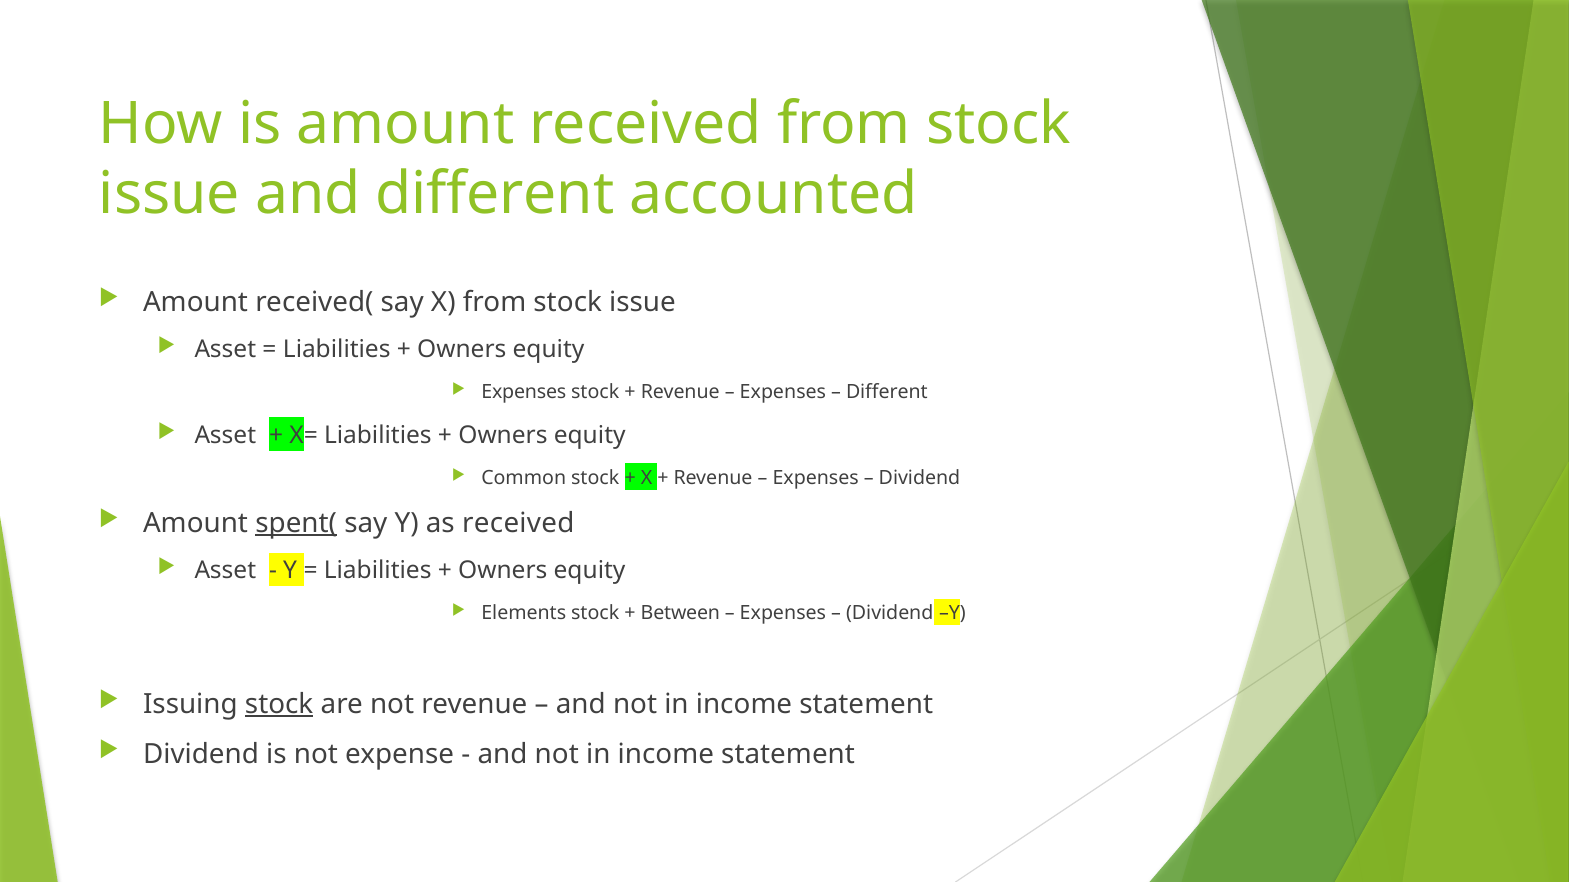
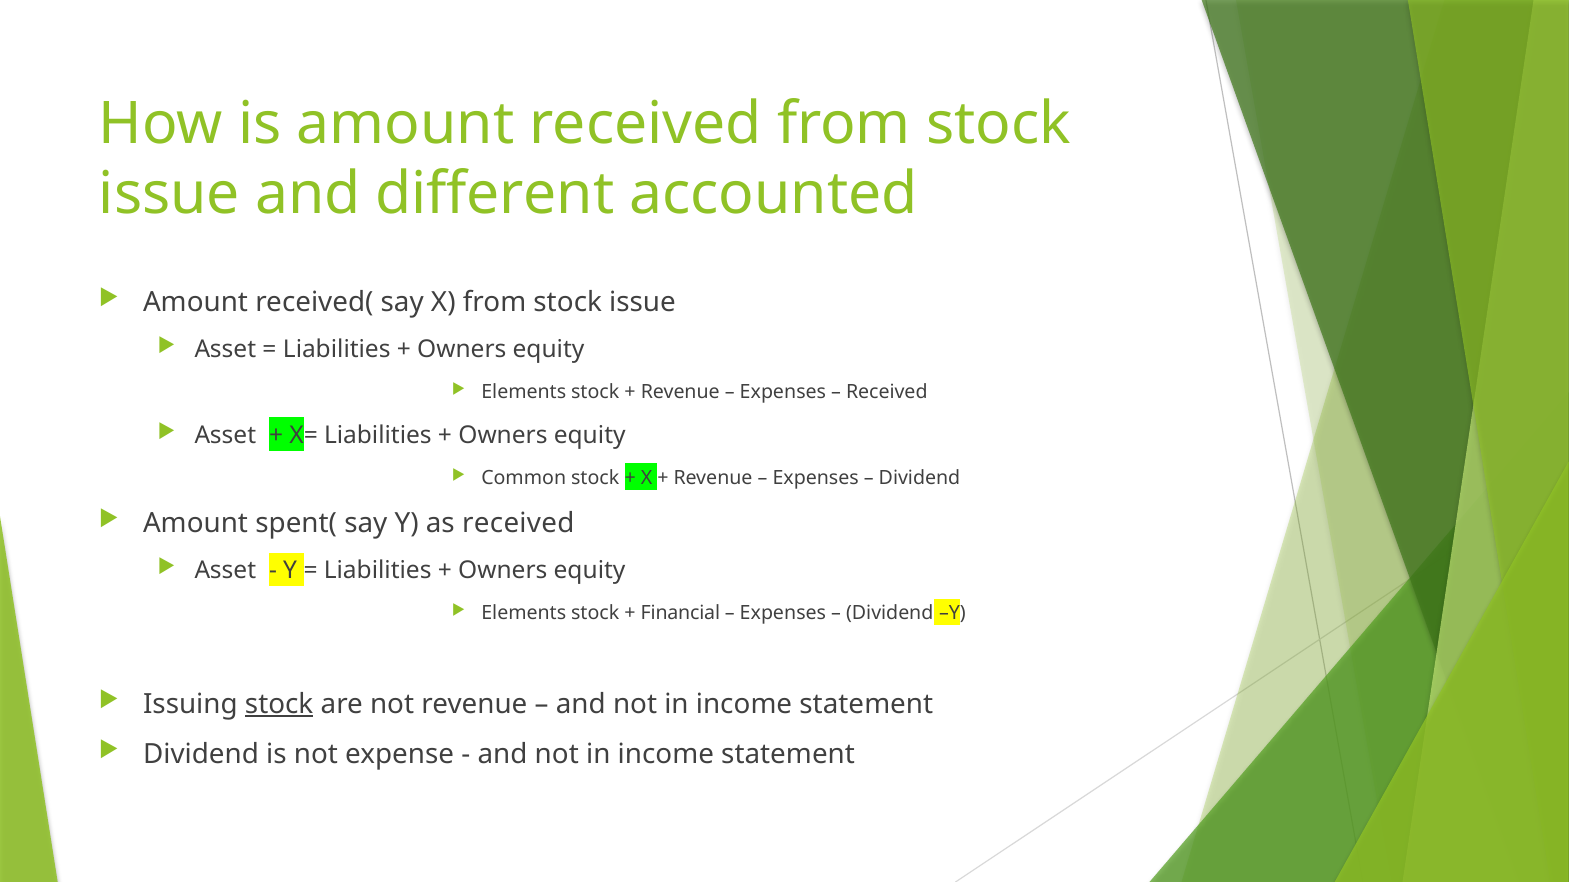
Expenses at (524, 393): Expenses -> Elements
Different at (887, 393): Different -> Received
spent( underline: present -> none
Between: Between -> Financial
